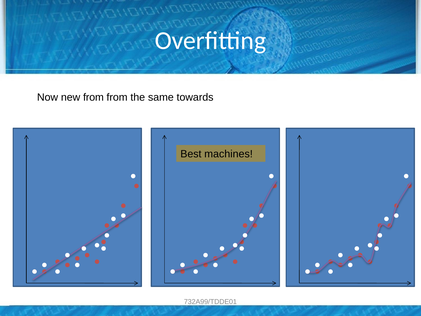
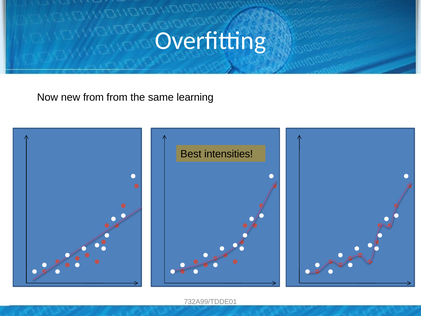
towards: towards -> learning
machines: machines -> intensities
